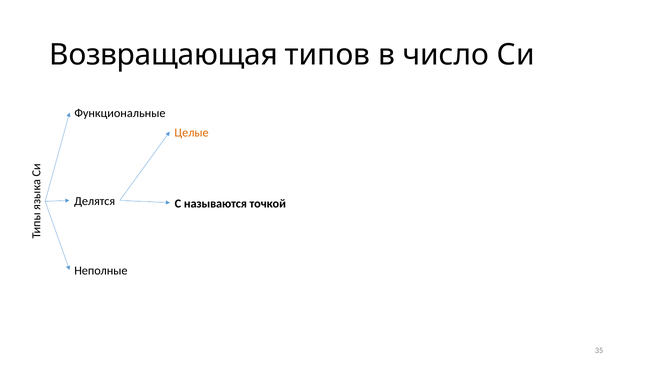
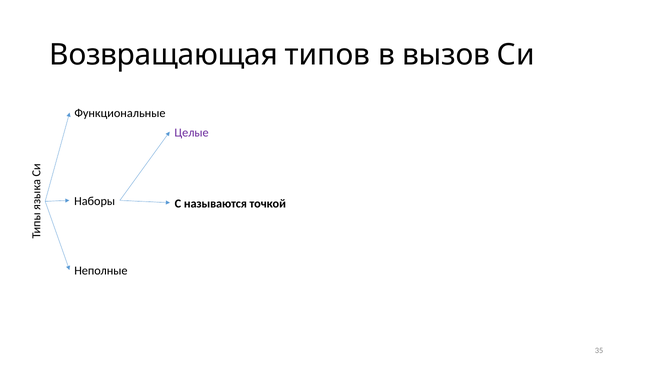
число: число -> вызов
Целые colour: orange -> purple
Делятся: Делятся -> Наборы
